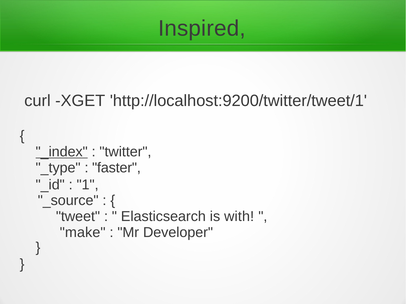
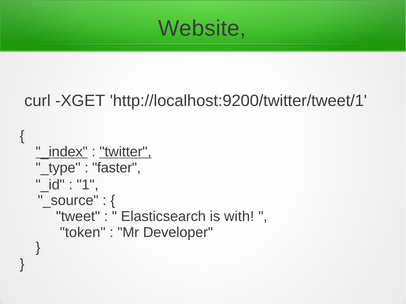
Inspired: Inspired -> Website
twitter underline: none -> present
make: make -> token
